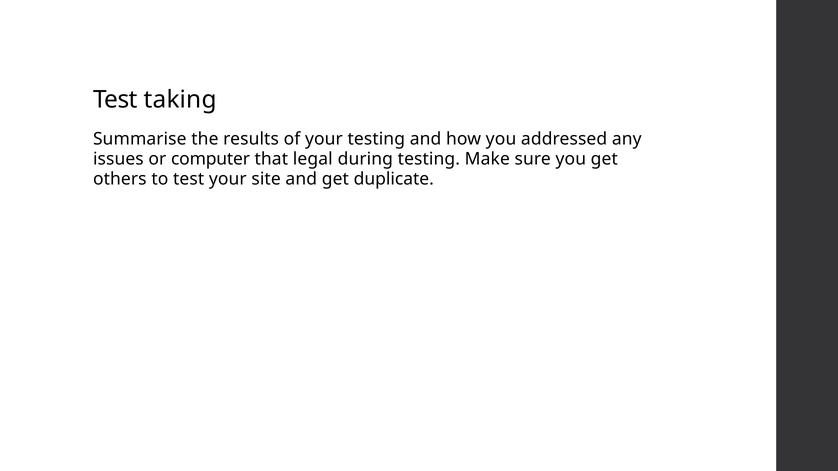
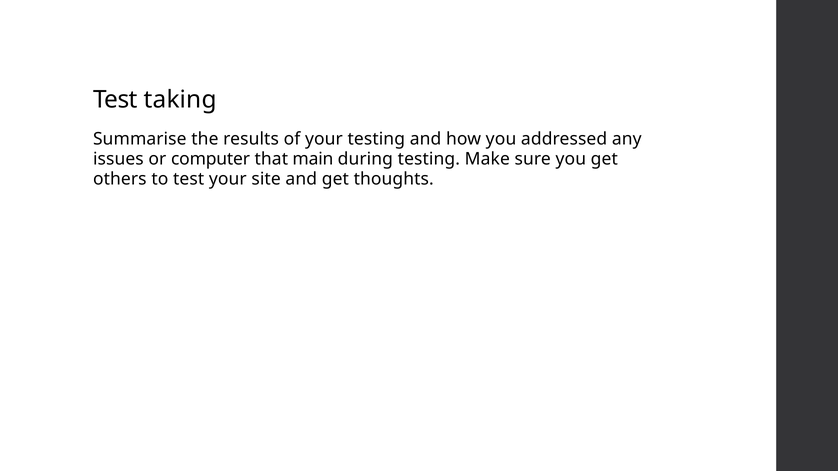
legal: legal -> main
duplicate: duplicate -> thoughts
